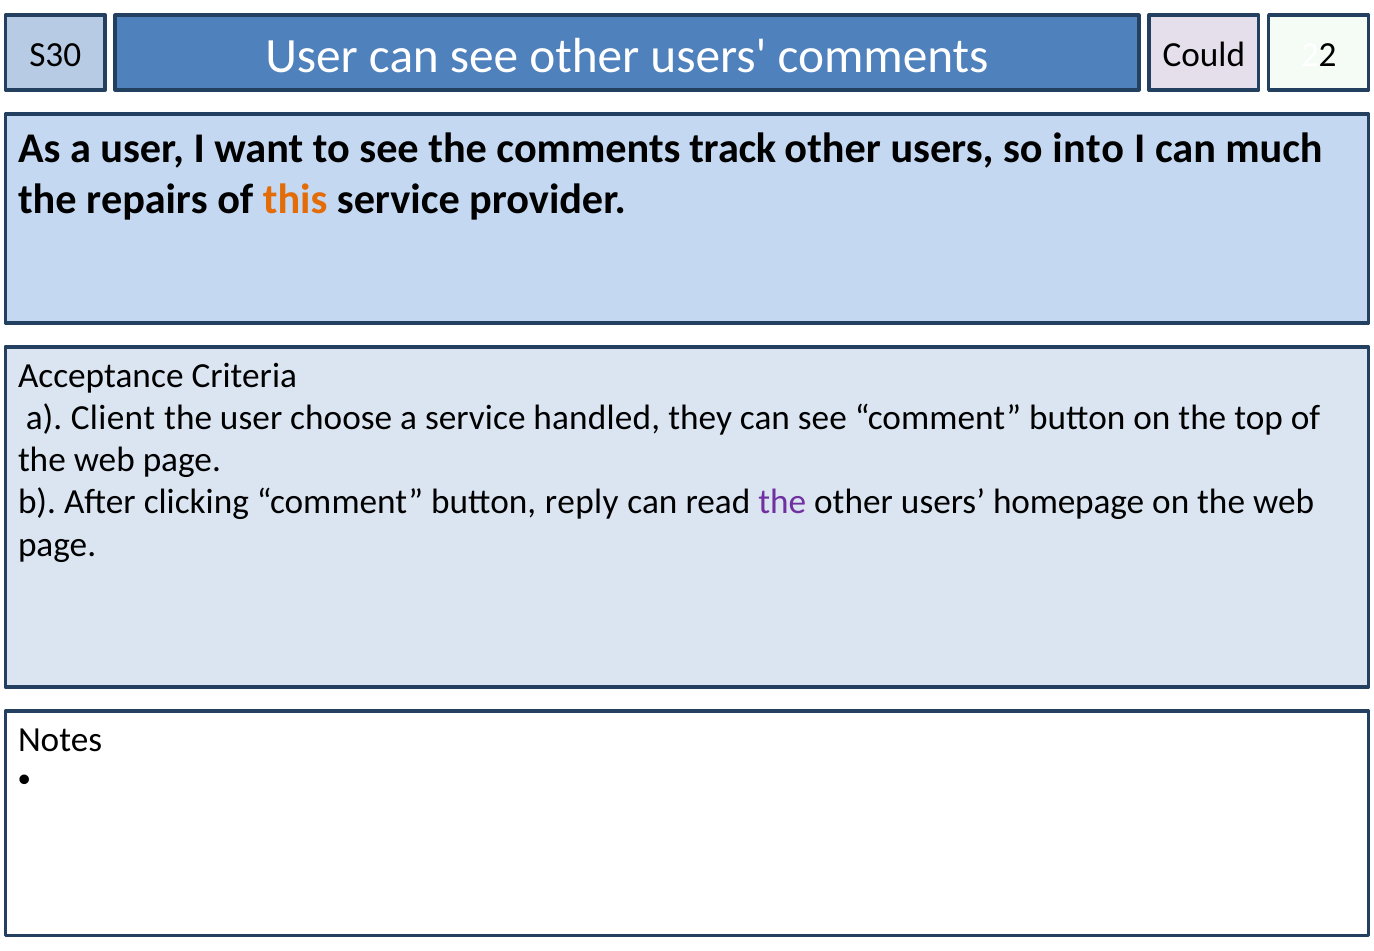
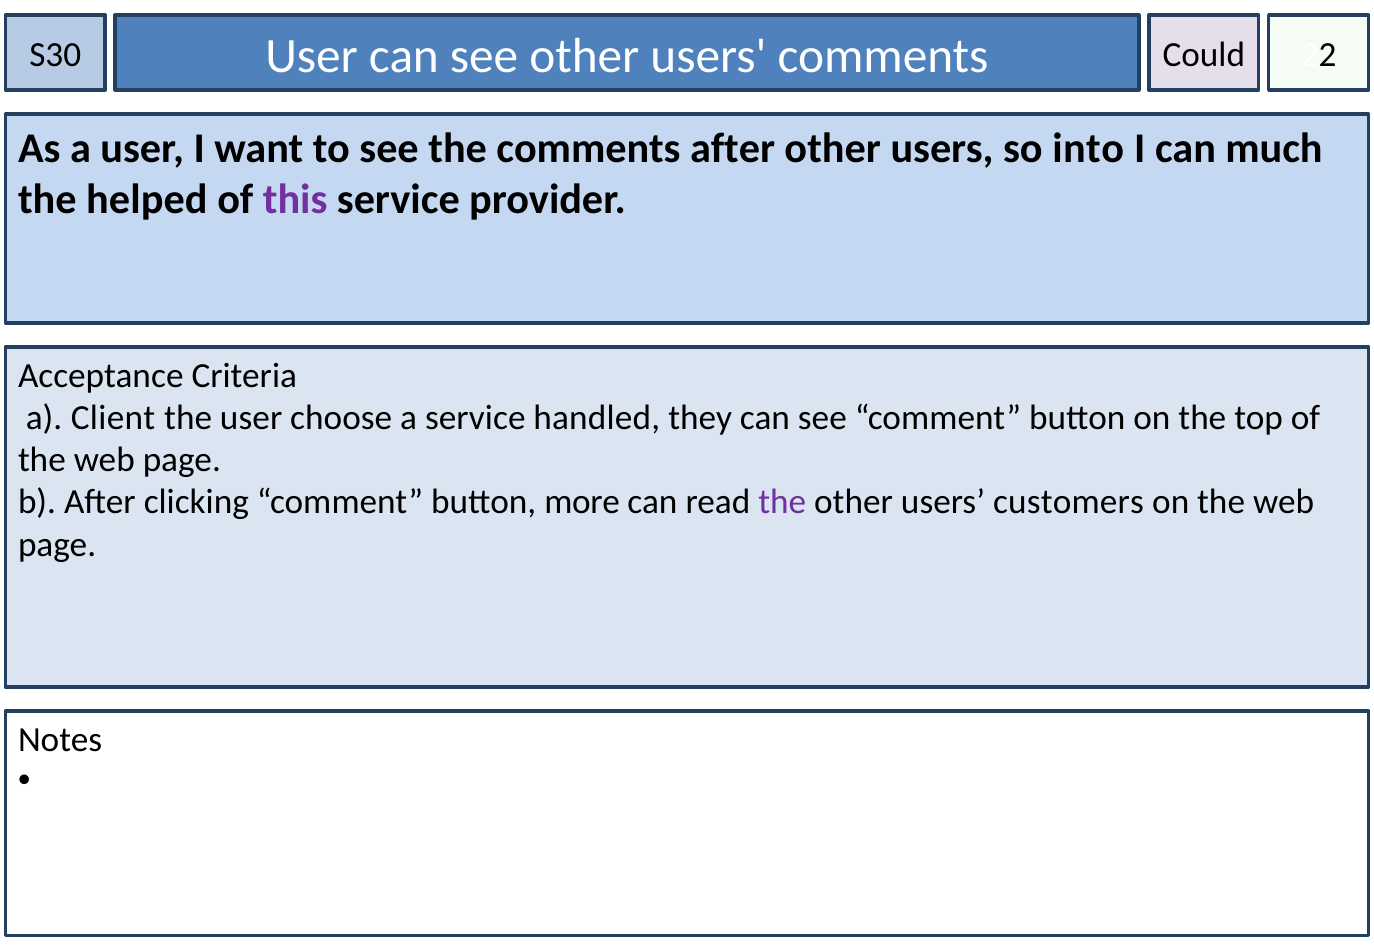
comments track: track -> after
repairs: repairs -> helped
this colour: orange -> purple
reply: reply -> more
homepage: homepage -> customers
